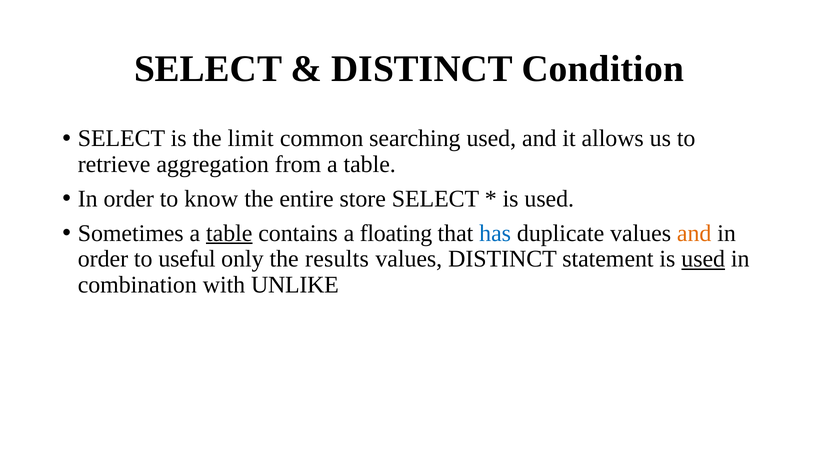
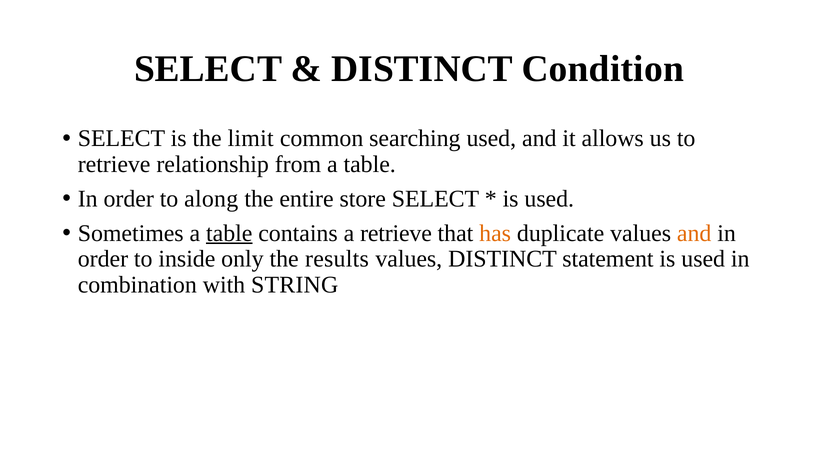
aggregation: aggregation -> relationship
know: know -> along
a floating: floating -> retrieve
has colour: blue -> orange
useful: useful -> inside
used at (703, 259) underline: present -> none
UNLIKE: UNLIKE -> STRING
